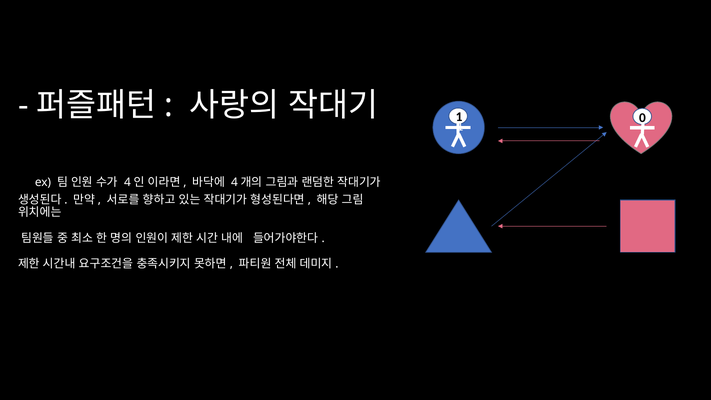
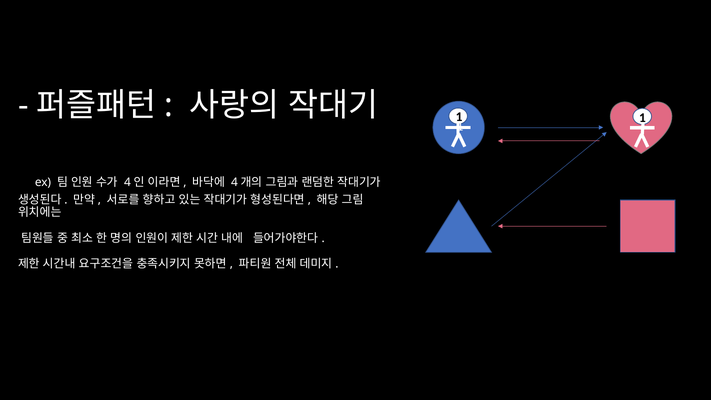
0 at (642, 118): 0 -> 1
